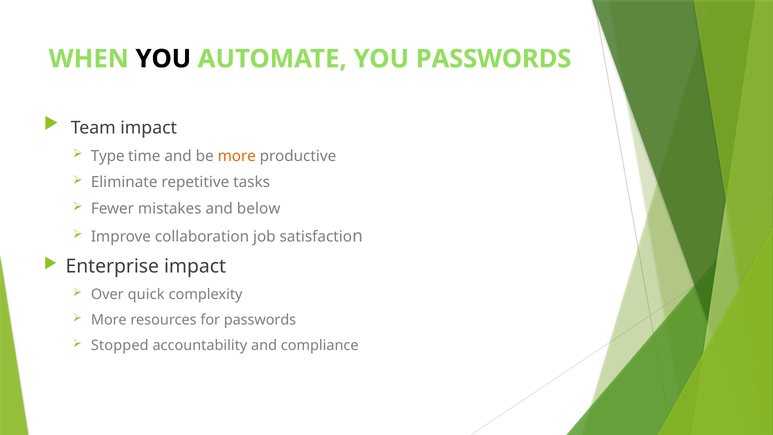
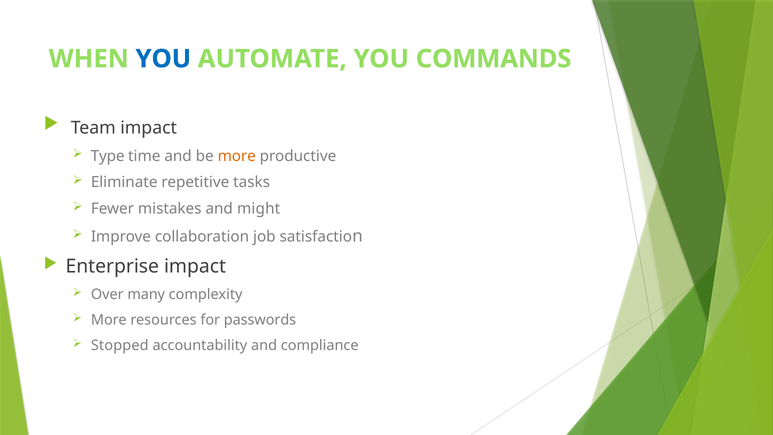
YOU at (163, 59) colour: black -> blue
YOU PASSWORDS: PASSWORDS -> COMMANDS
below: below -> might
quick: quick -> many
